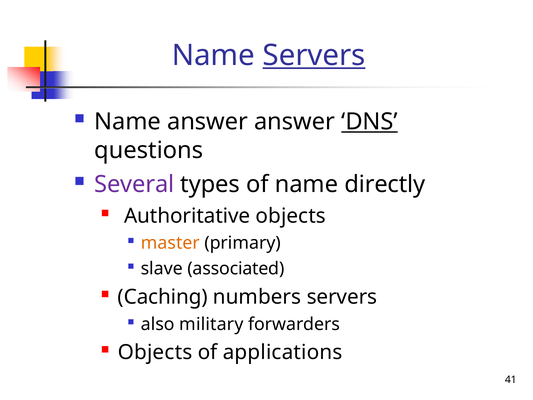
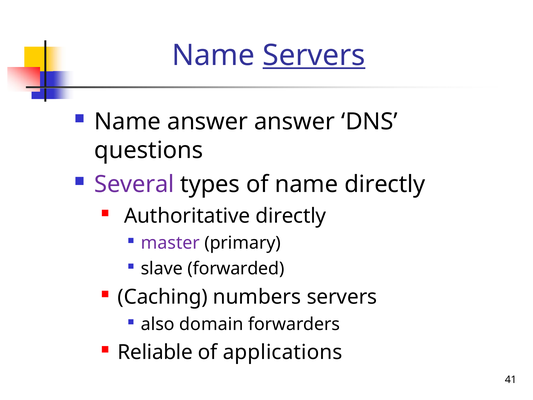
DNS underline: present -> none
Authoritative objects: objects -> directly
master colour: orange -> purple
associated: associated -> forwarded
military: military -> domain
Objects at (155, 352): Objects -> Reliable
